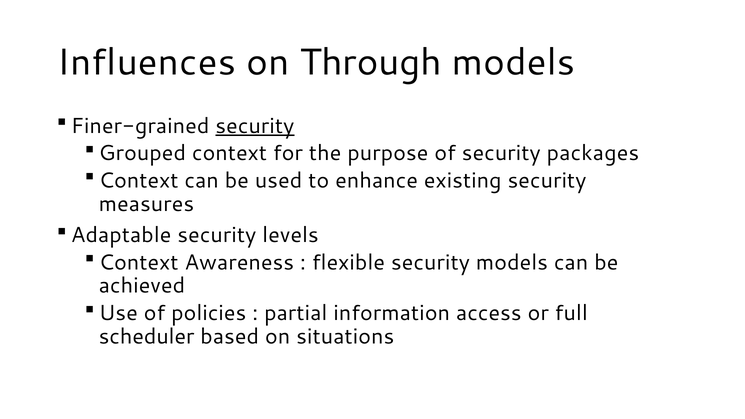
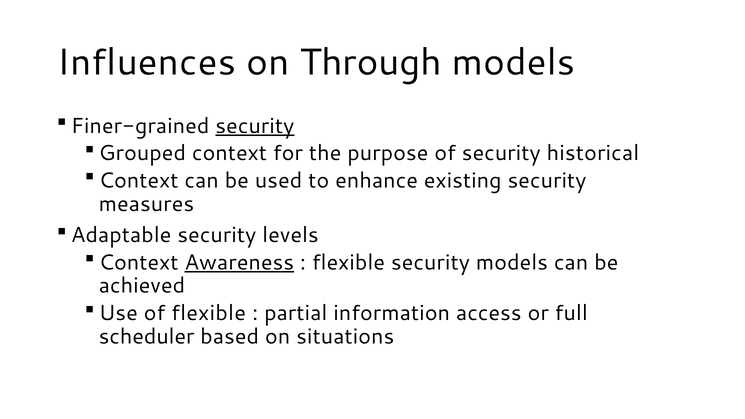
packages: packages -> historical
Awareness underline: none -> present
of policies: policies -> flexible
